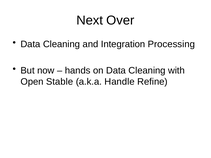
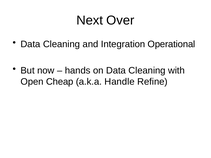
Processing: Processing -> Operational
Stable: Stable -> Cheap
